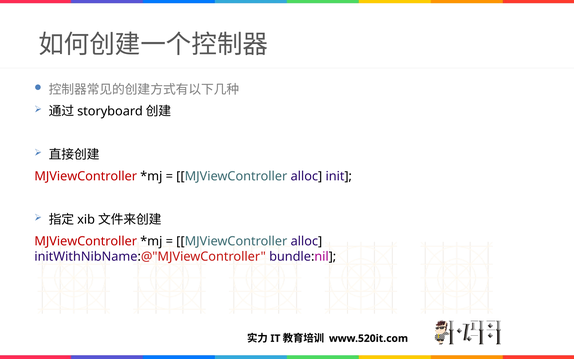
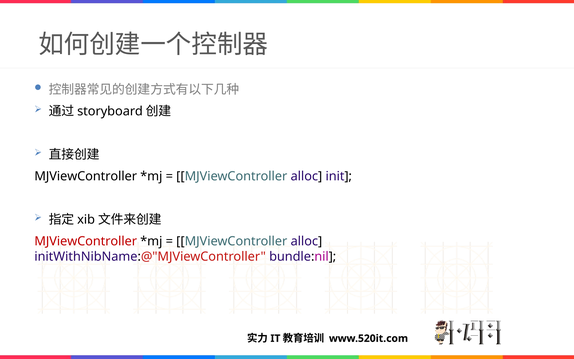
MJViewController at (86, 176) colour: red -> black
